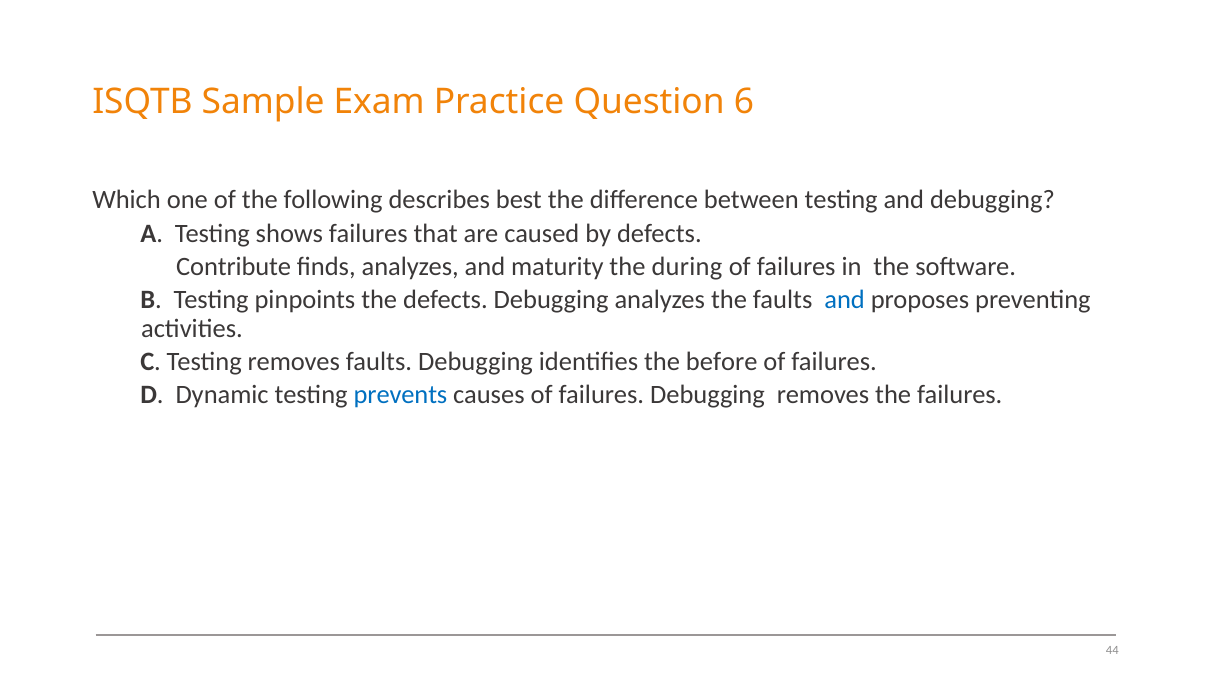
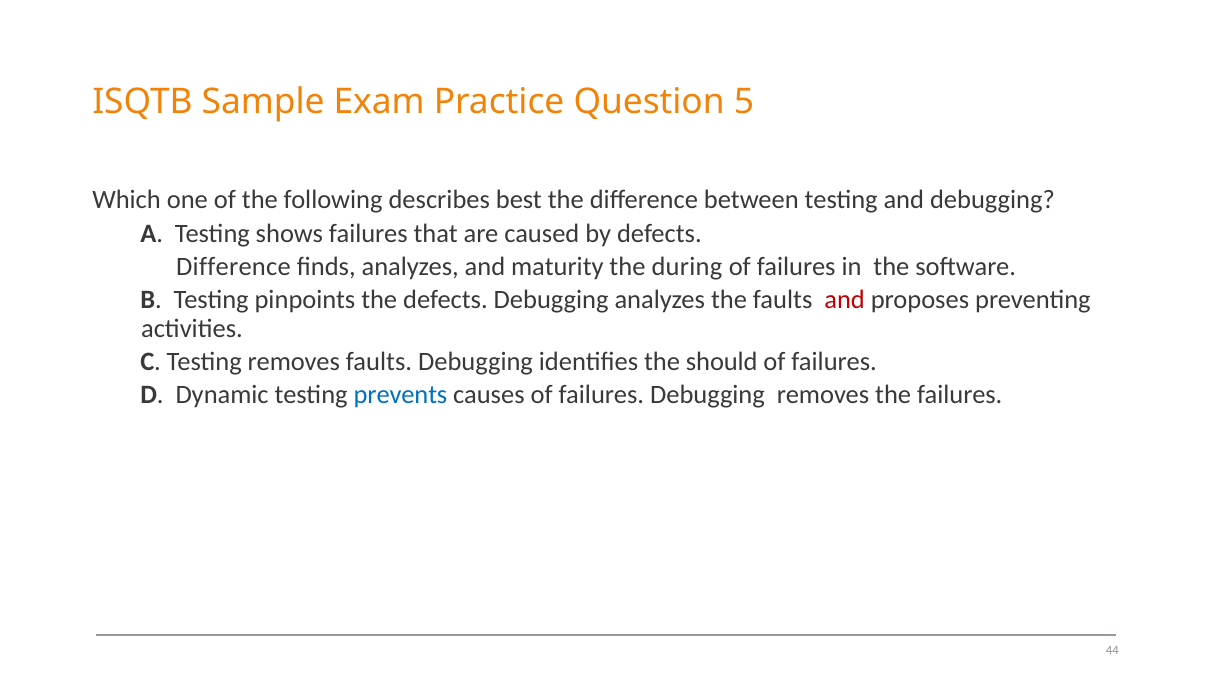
6: 6 -> 5
Contribute at (234, 267): Contribute -> Difference
and at (845, 300) colour: blue -> red
before: before -> should
